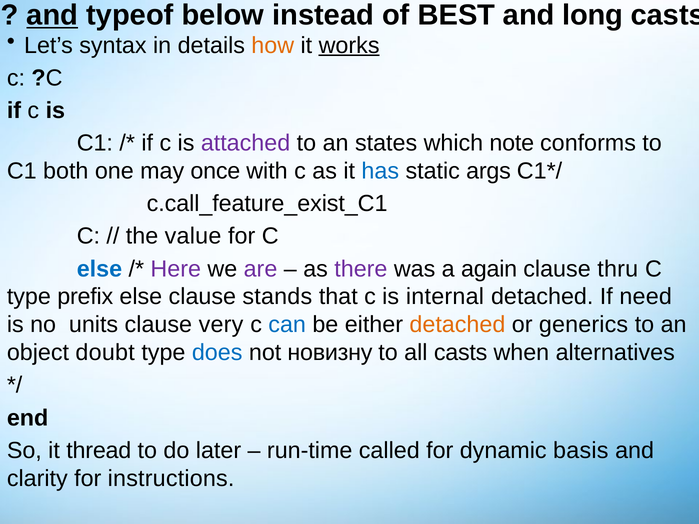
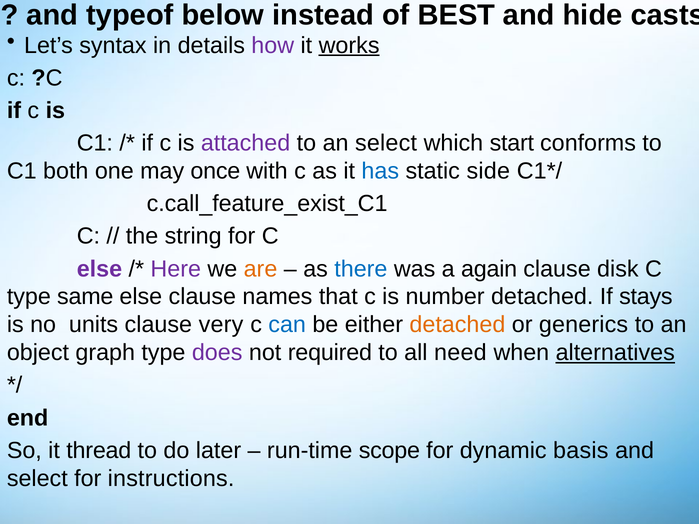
and at (52, 15) underline: present -> none
long: long -> hide
how colour: orange -> purple
an states: states -> select
note: note -> start
args: args -> side
value: value -> string
else at (99, 269) colour: blue -> purple
are colour: purple -> orange
there colour: purple -> blue
thru: thru -> disk
prefix: prefix -> same
stands: stands -> names
internal: internal -> number
need: need -> stays
doubt: doubt -> graph
does colour: blue -> purple
новизну: новизну -> required
all casts: casts -> need
alternatives underline: none -> present
called: called -> scope
clarity at (37, 479): clarity -> select
